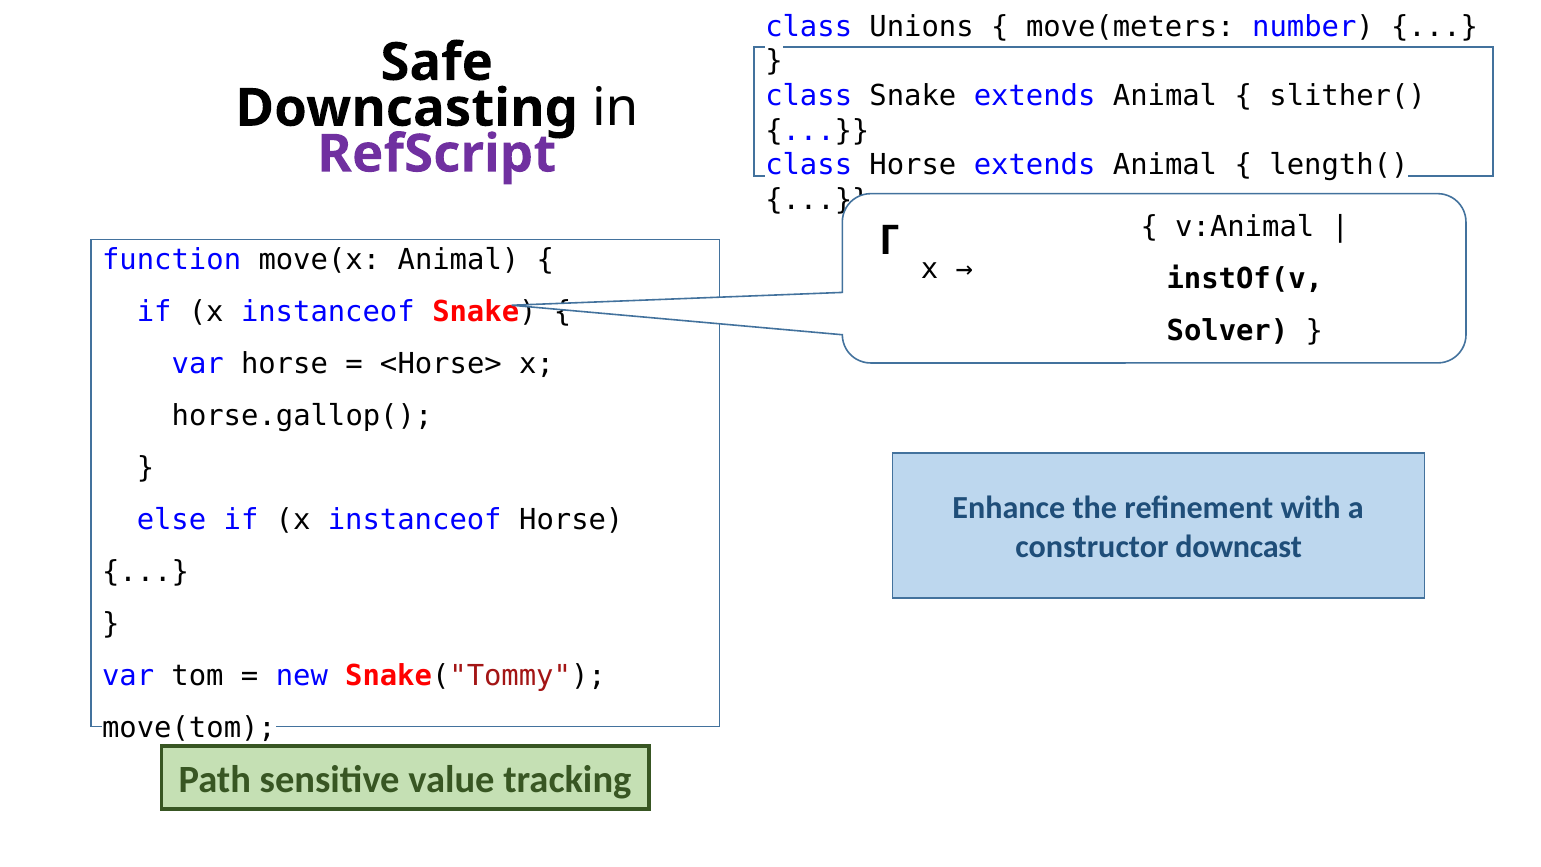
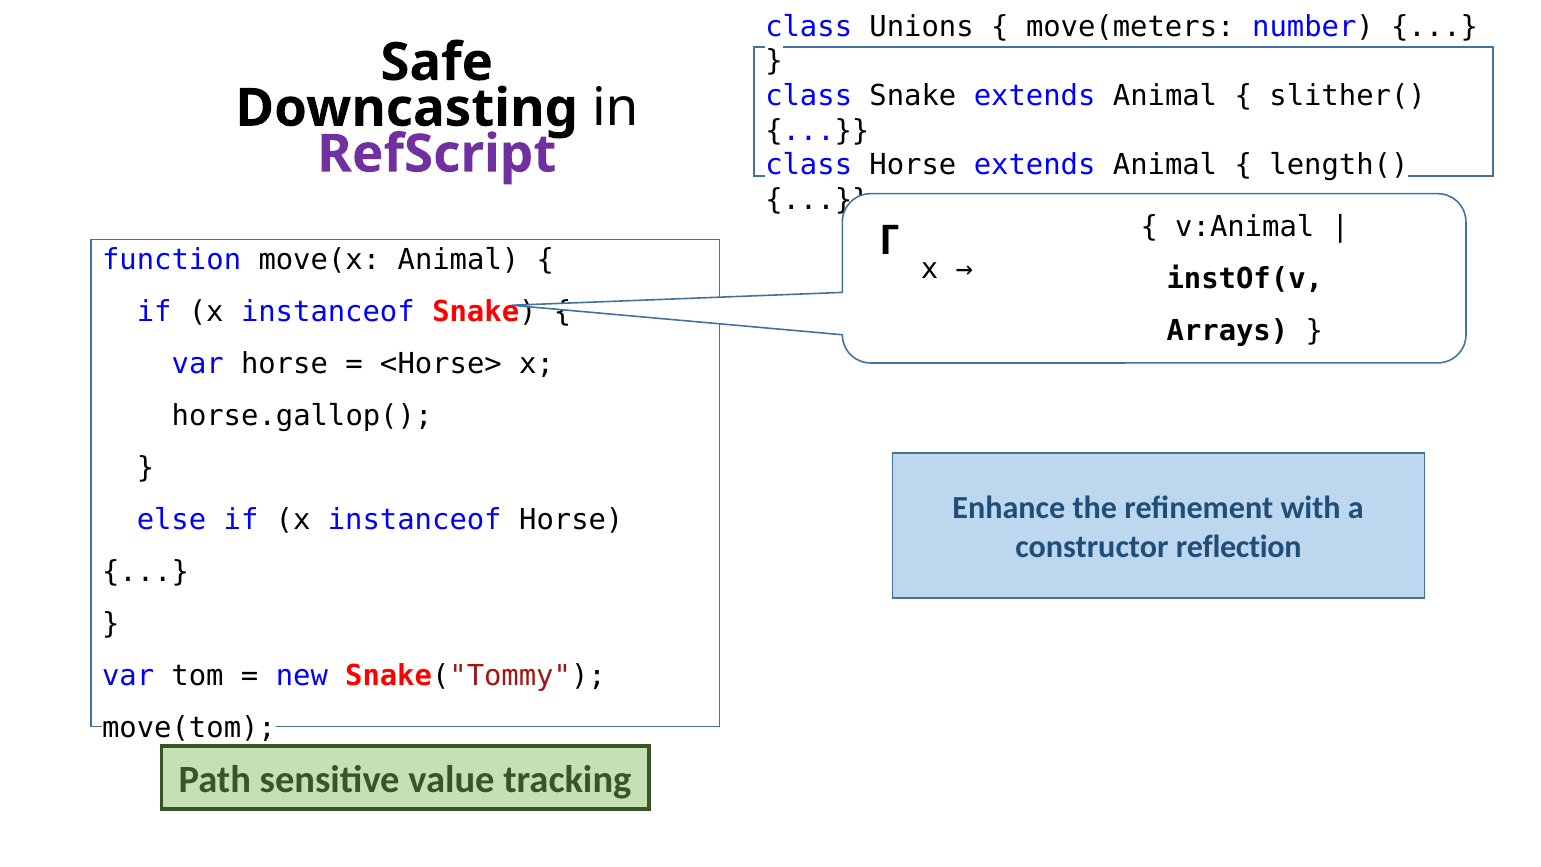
Solver: Solver -> Arrays
downcast: downcast -> reflection
